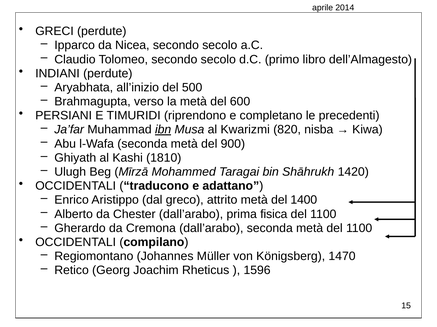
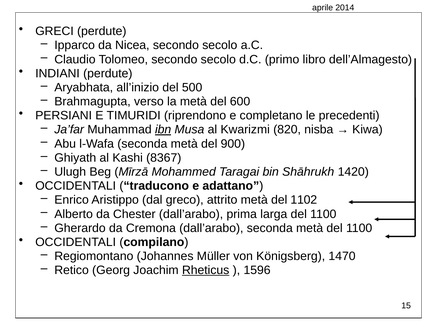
1810: 1810 -> 8367
1400: 1400 -> 1102
fisica: fisica -> larga
Rheticus underline: none -> present
